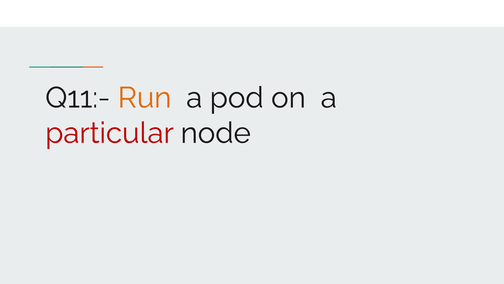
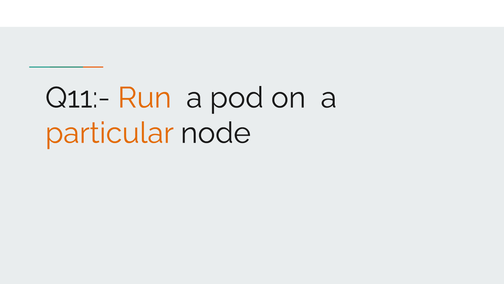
particular colour: red -> orange
